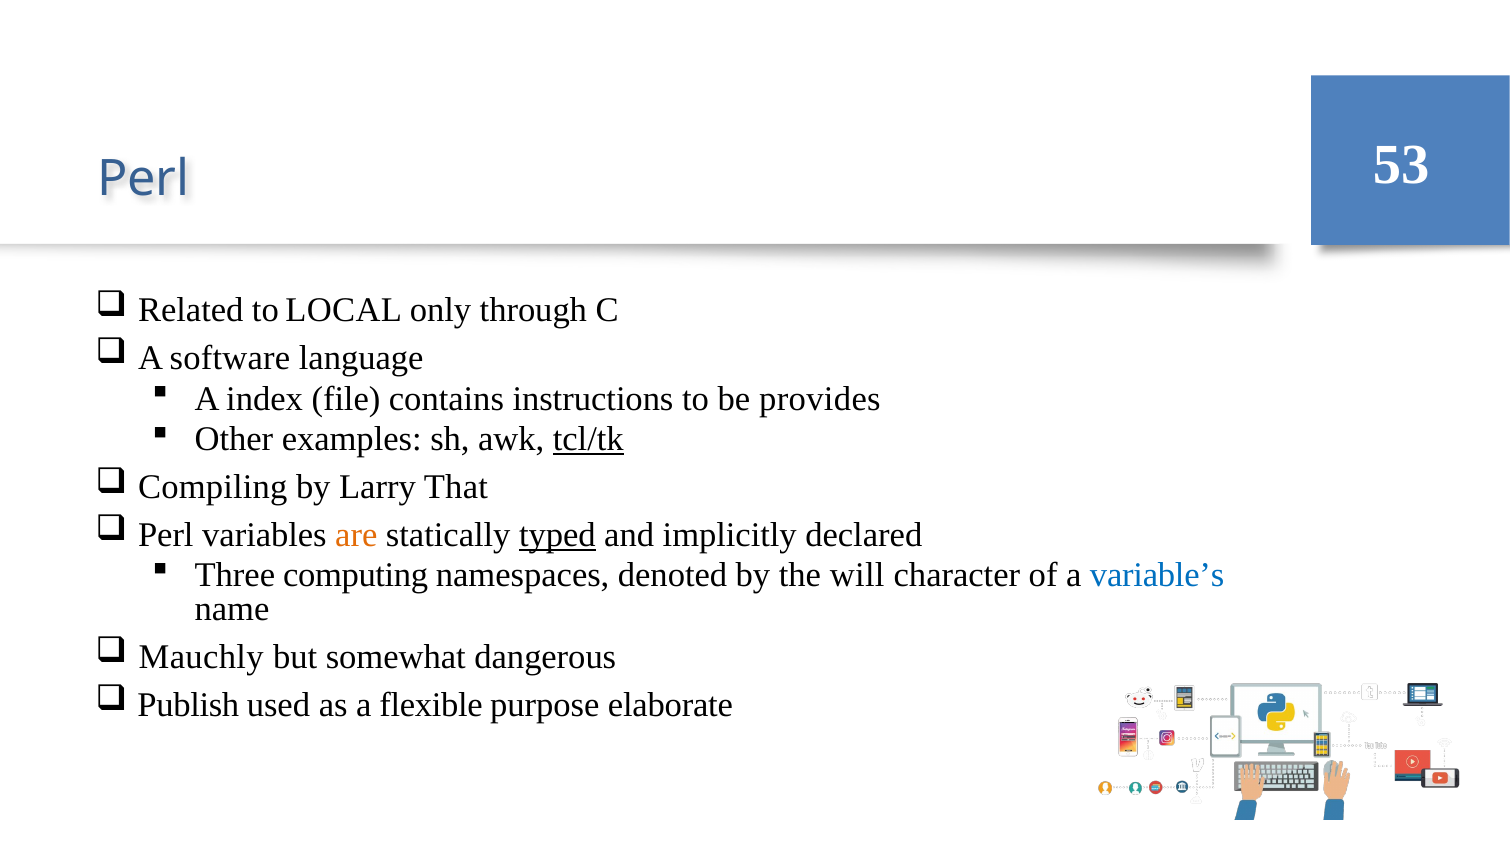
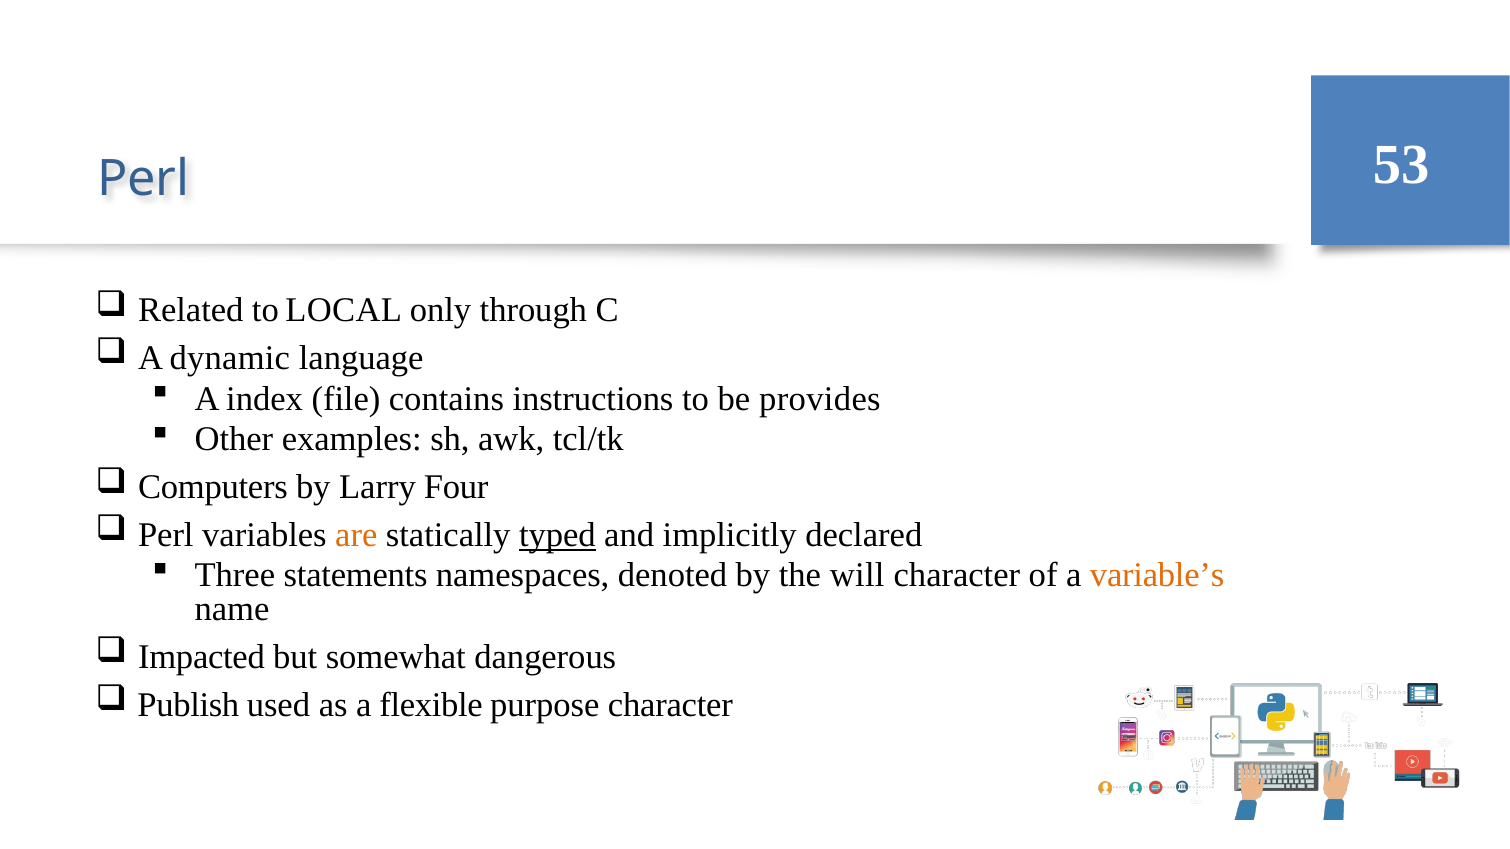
software: software -> dynamic
tcl/tk underline: present -> none
Compiling: Compiling -> Computers
That: That -> Four
computing: computing -> statements
variable’s colour: blue -> orange
Mauchly: Mauchly -> Impacted
purpose elaborate: elaborate -> character
